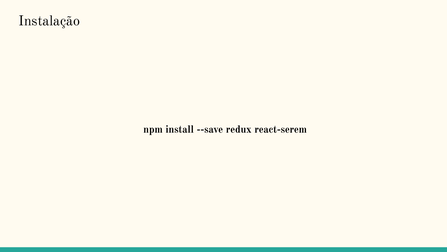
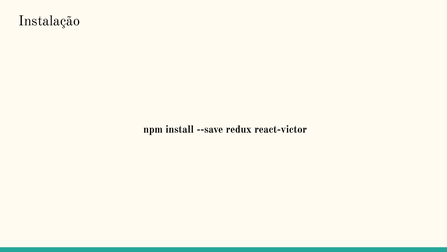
react-serem: react-serem -> react-victor
